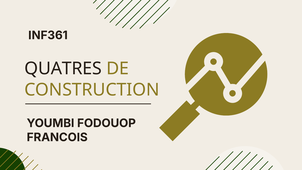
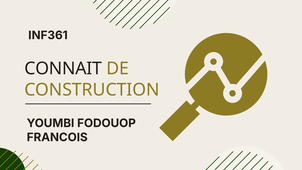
QUATRES: QUATRES -> CONNAIT
